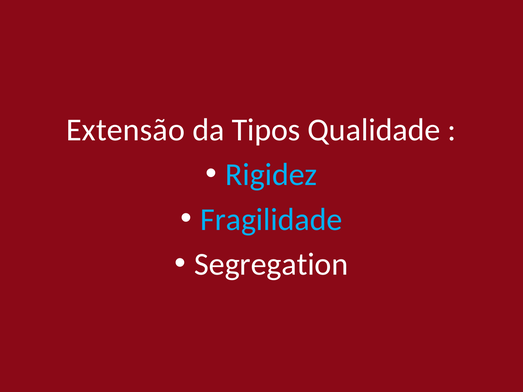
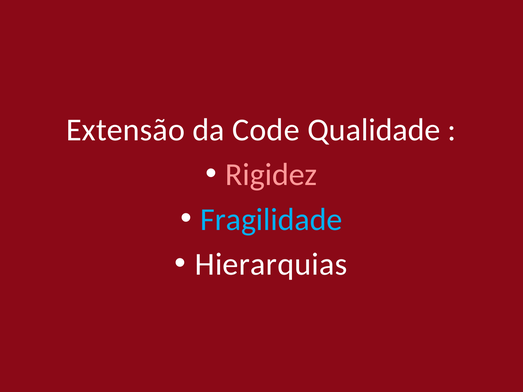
Tipos: Tipos -> Code
Rigidez colour: light blue -> pink
Segregation: Segregation -> Hierarquias
